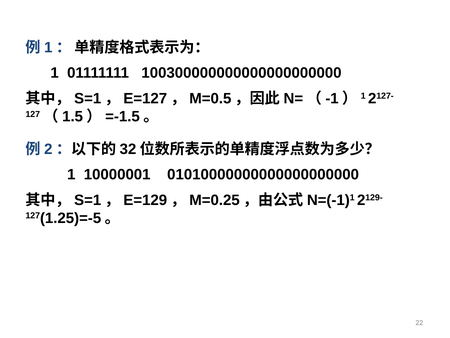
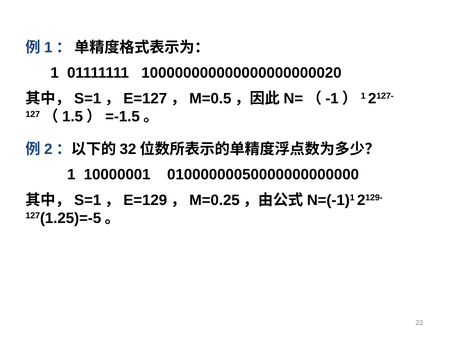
100300000000000000000000: 100300000000000000000000 -> 100000000000000000000020
01010000000000000000000: 01010000000000000000000 -> 01000000050000000000000
